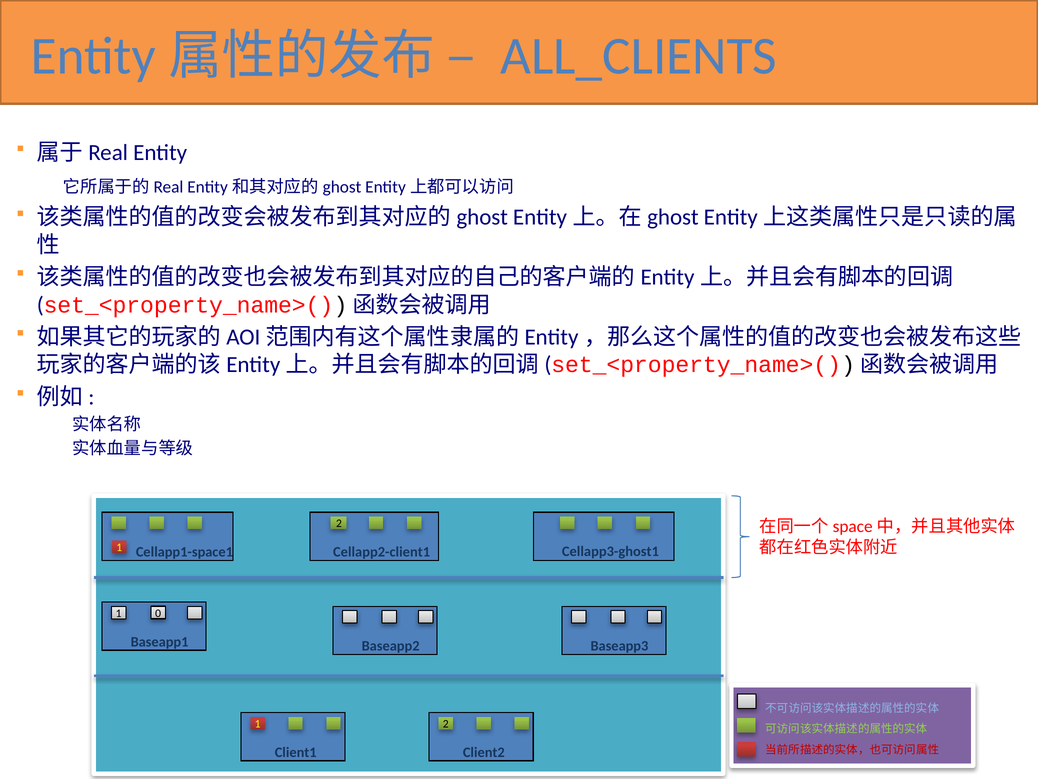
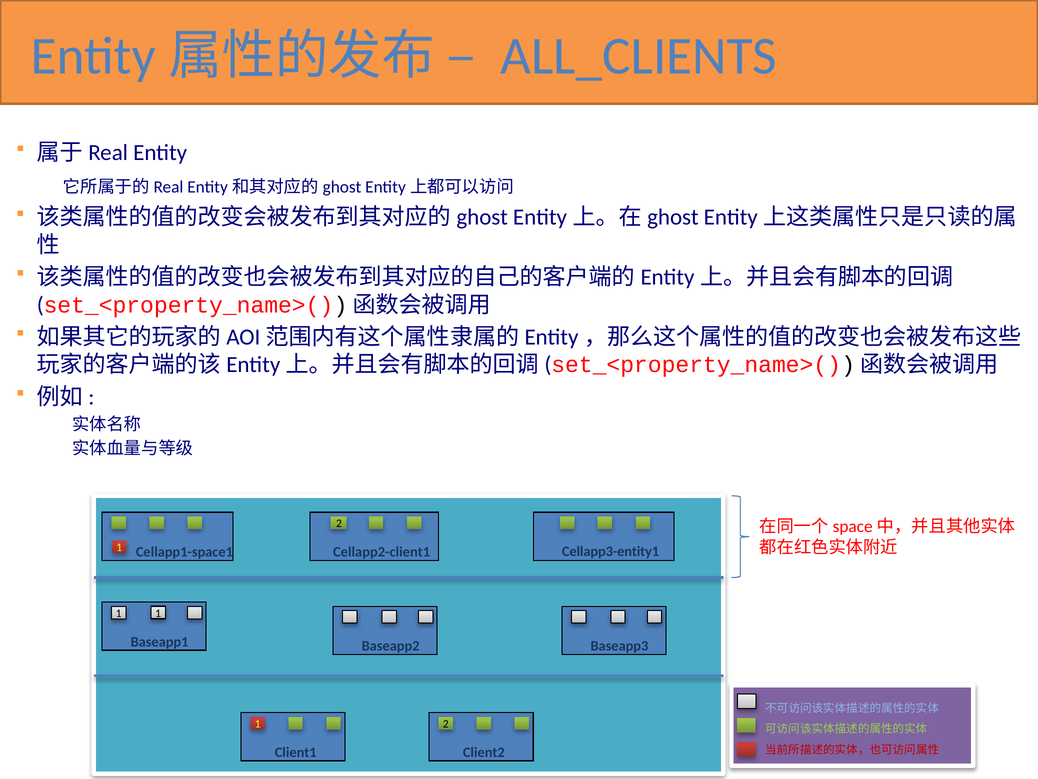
Cellapp3-ghost1: Cellapp3-ghost1 -> Cellapp3-entity1
1 0: 0 -> 1
